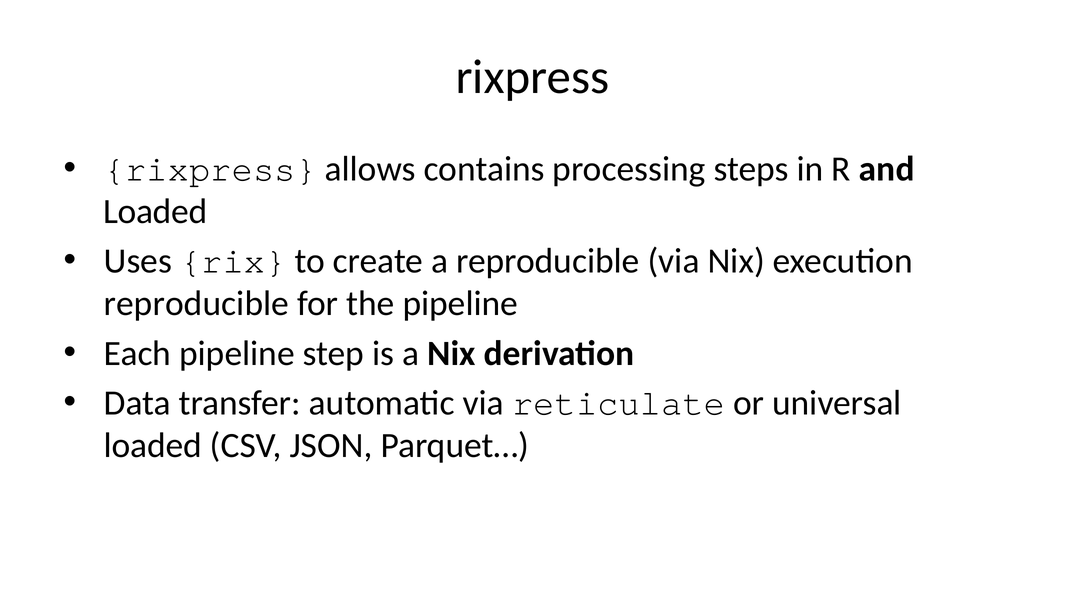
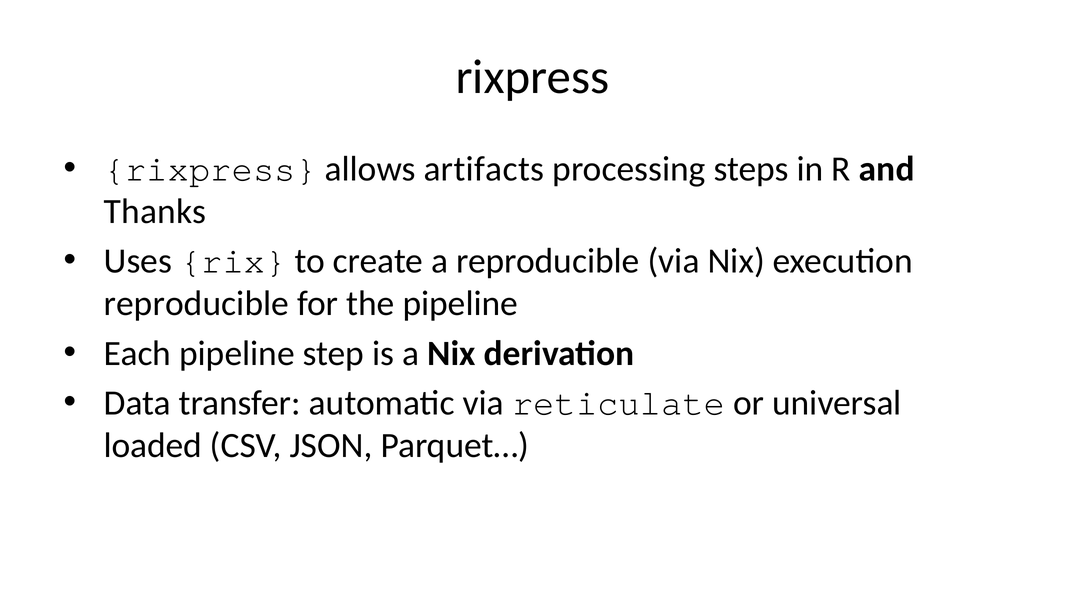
contains: contains -> artifacts
Loaded at (155, 212): Loaded -> Thanks
